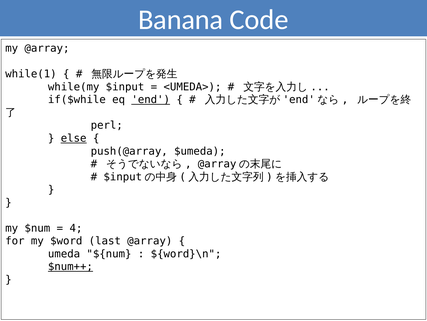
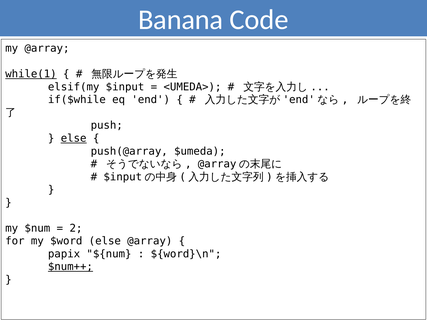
while(1 underline: none -> present
while(my: while(my -> elsif(my
end underline: present -> none
perl: perl -> push
4: 4 -> 2
$word last: last -> else
umeda: umeda -> papix
